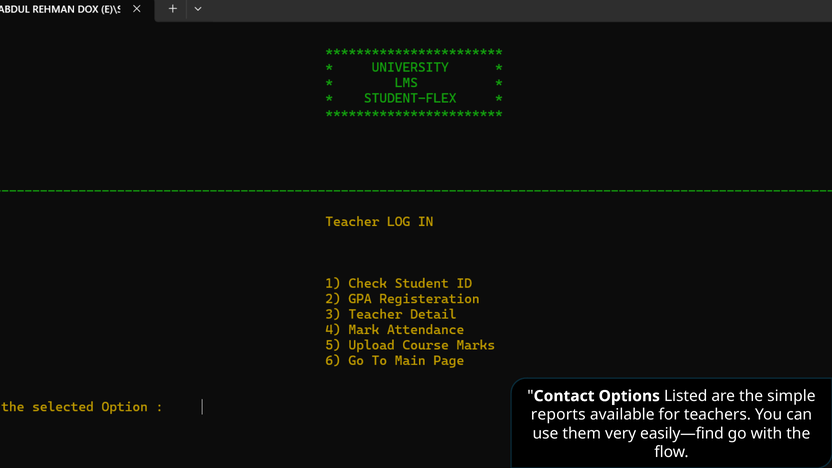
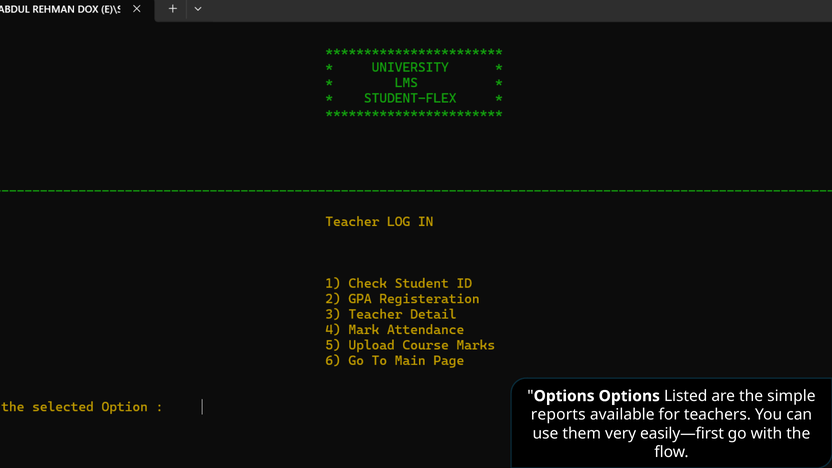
Contact at (564, 396): Contact -> Options
easily—find: easily—find -> easily—first
